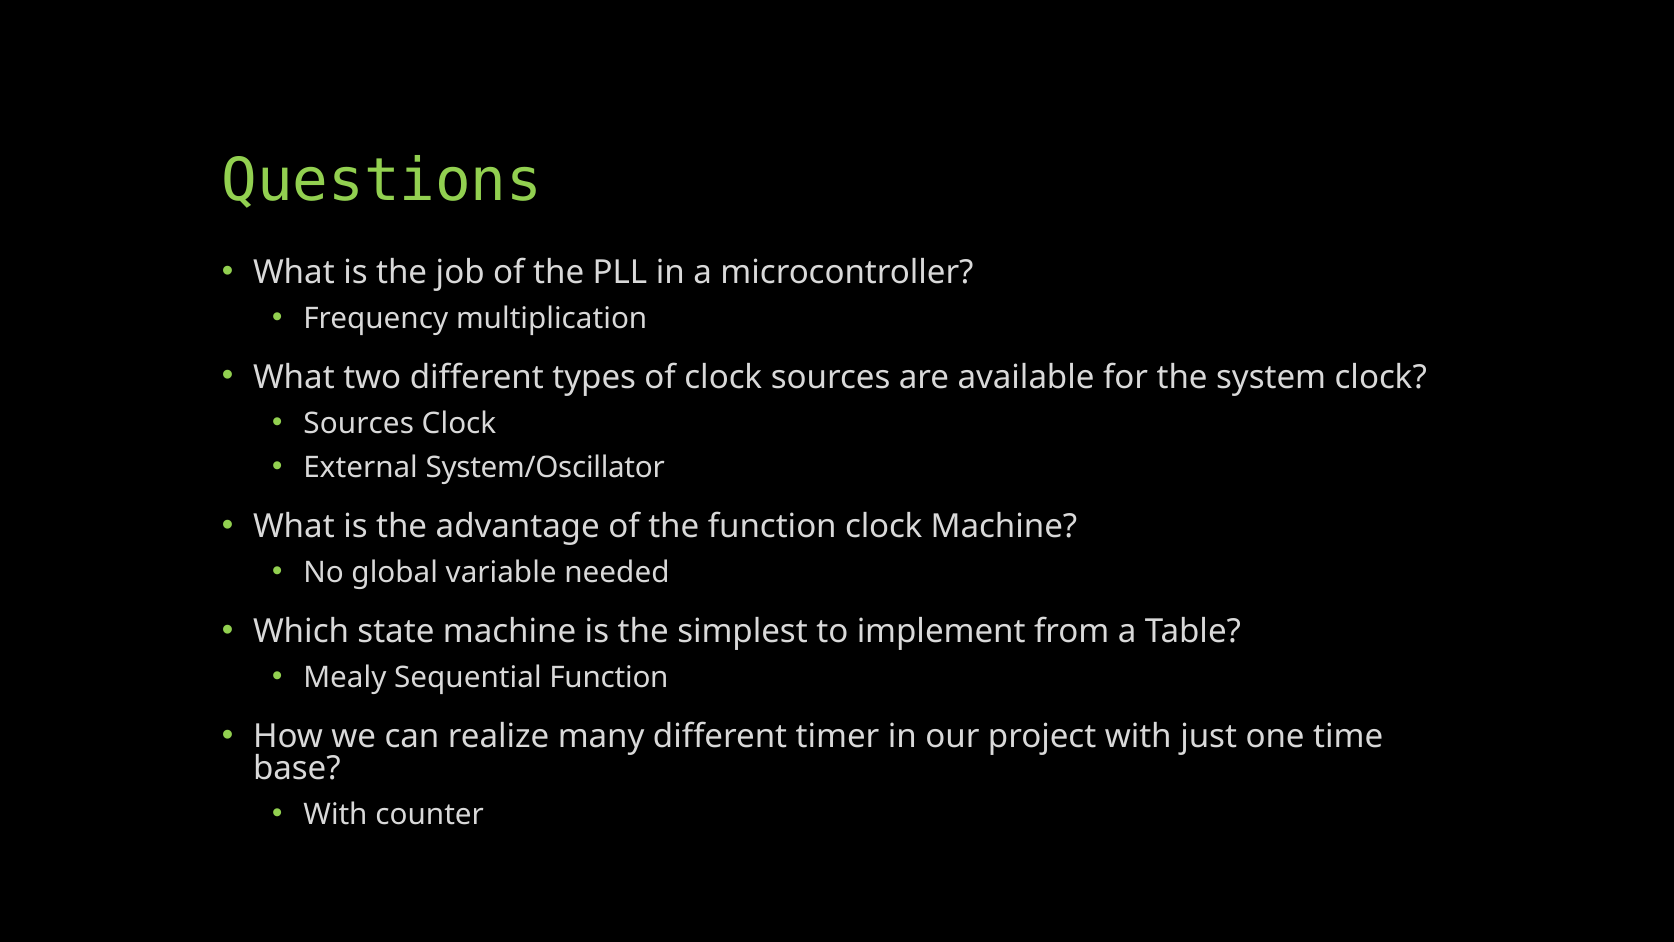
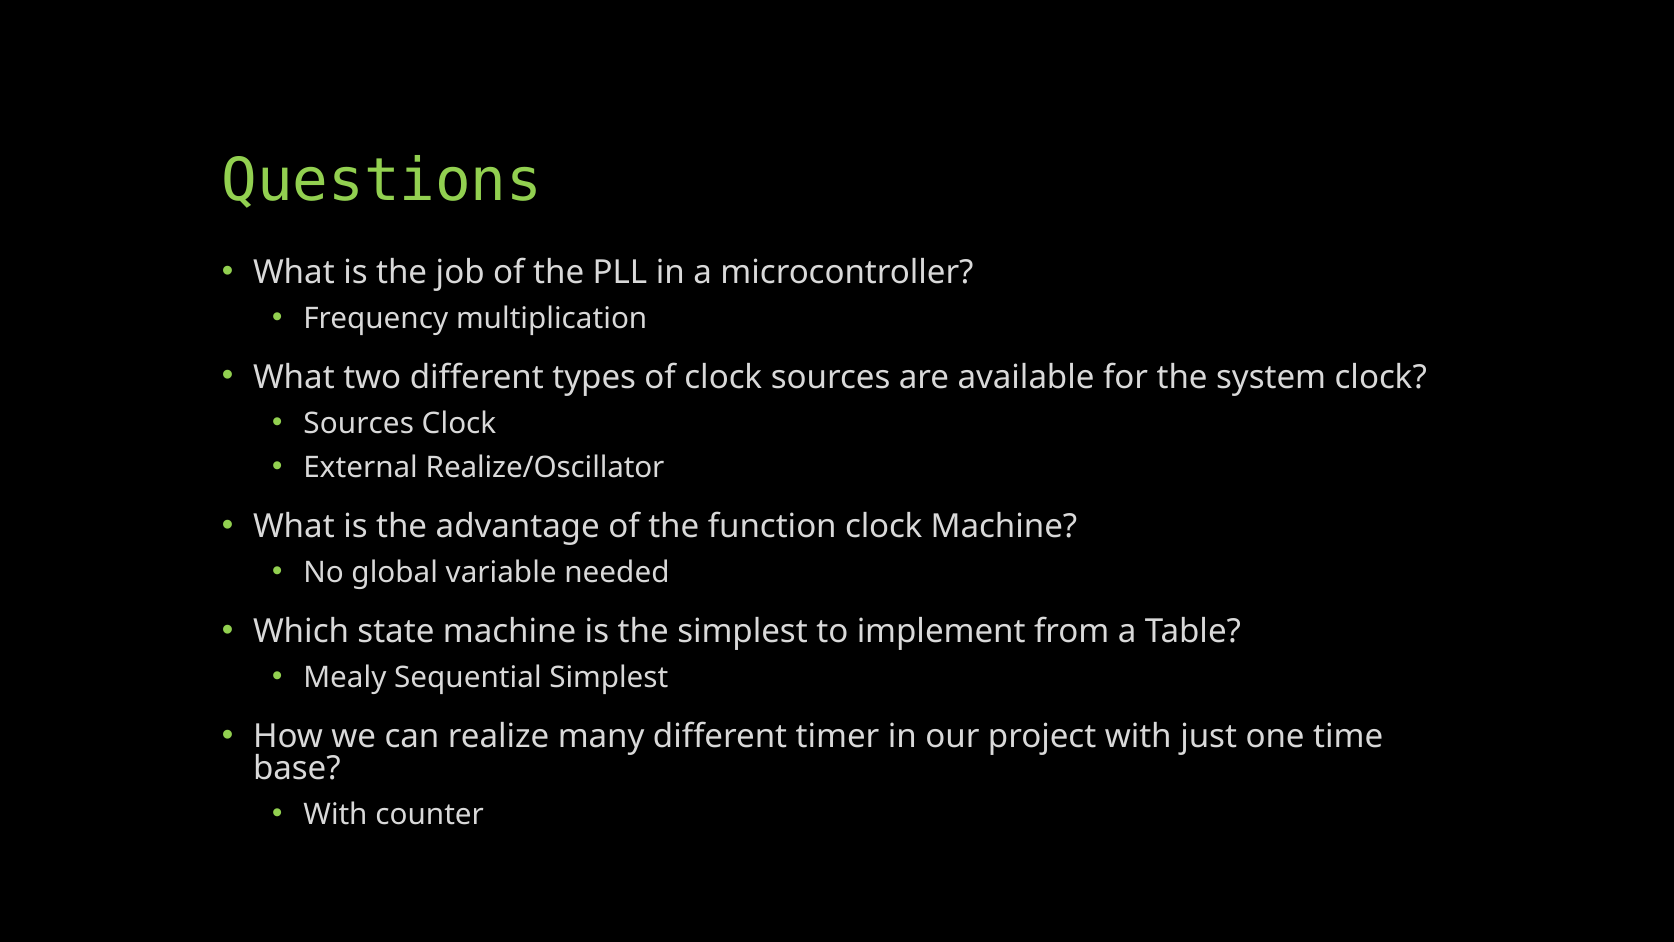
System/Oscillator: System/Oscillator -> Realize/Oscillator
Sequential Function: Function -> Simplest
